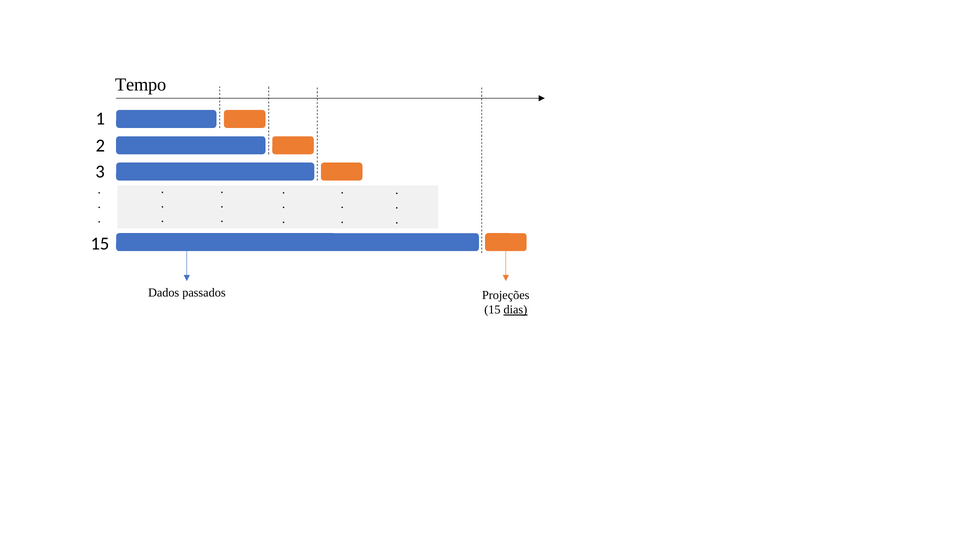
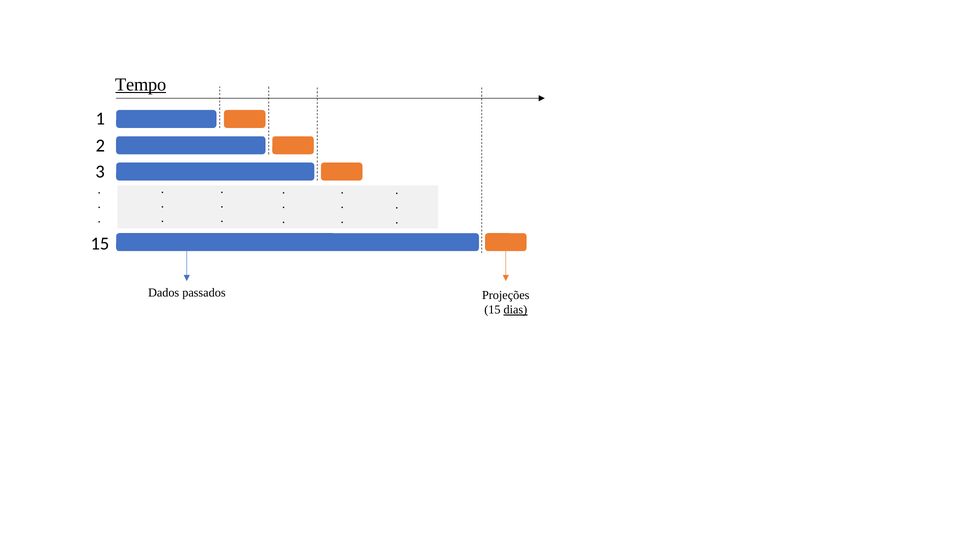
Tempo underline: none -> present
